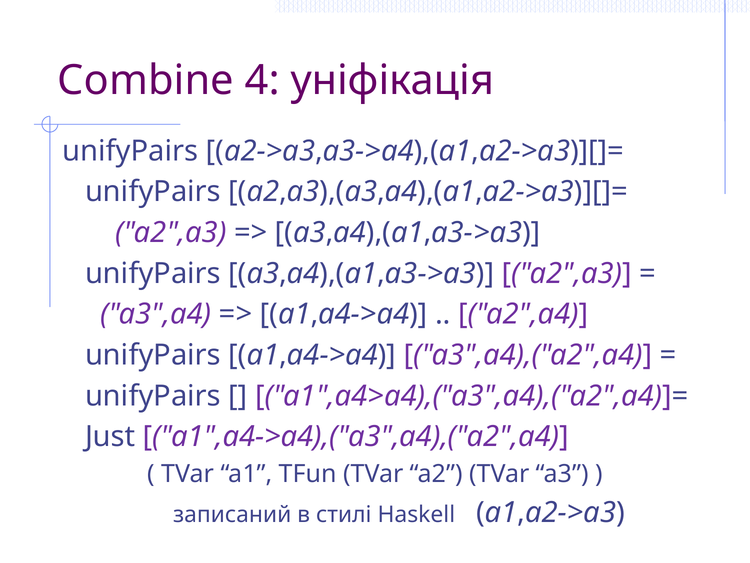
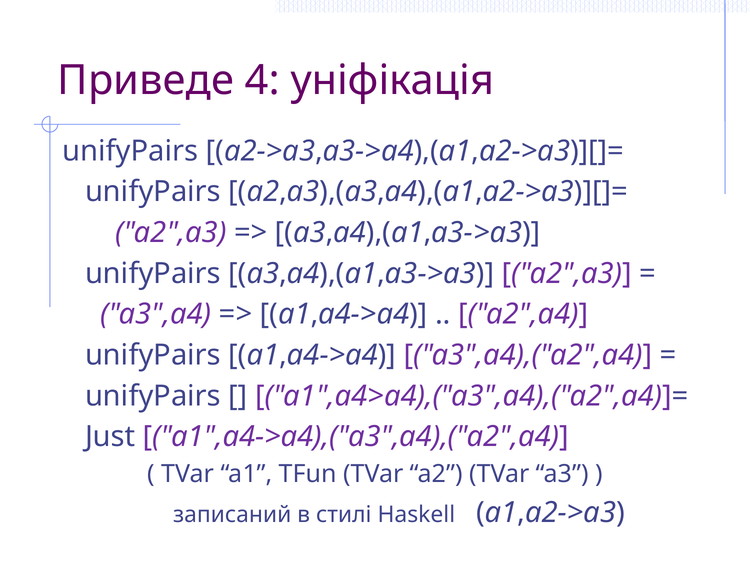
Combine: Combine -> Приведе
